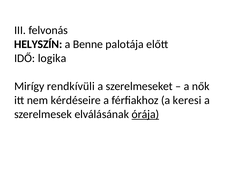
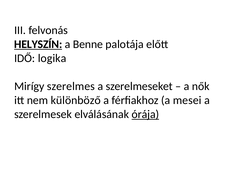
HELYSZÍN underline: none -> present
rendkívüli: rendkívüli -> szerelmes
kérdéseire: kérdéseire -> különböző
keresi: keresi -> mesei
